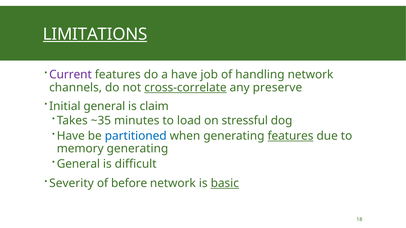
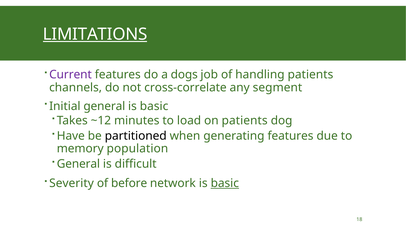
a have: have -> dogs
handling network: network -> patients
cross-correlate underline: present -> none
preserve: preserve -> segment
claim at (154, 106): claim -> basic
~35: ~35 -> ~12
on stressful: stressful -> patients
partitioned colour: blue -> black
features at (290, 136) underline: present -> none
memory generating: generating -> population
